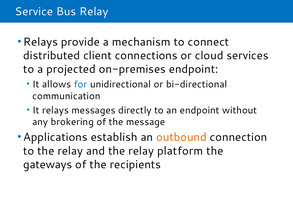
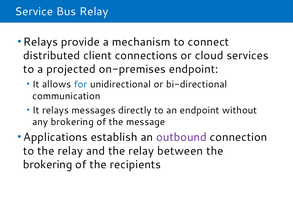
outbound colour: orange -> purple
platform: platform -> between
gateways at (48, 164): gateways -> brokering
